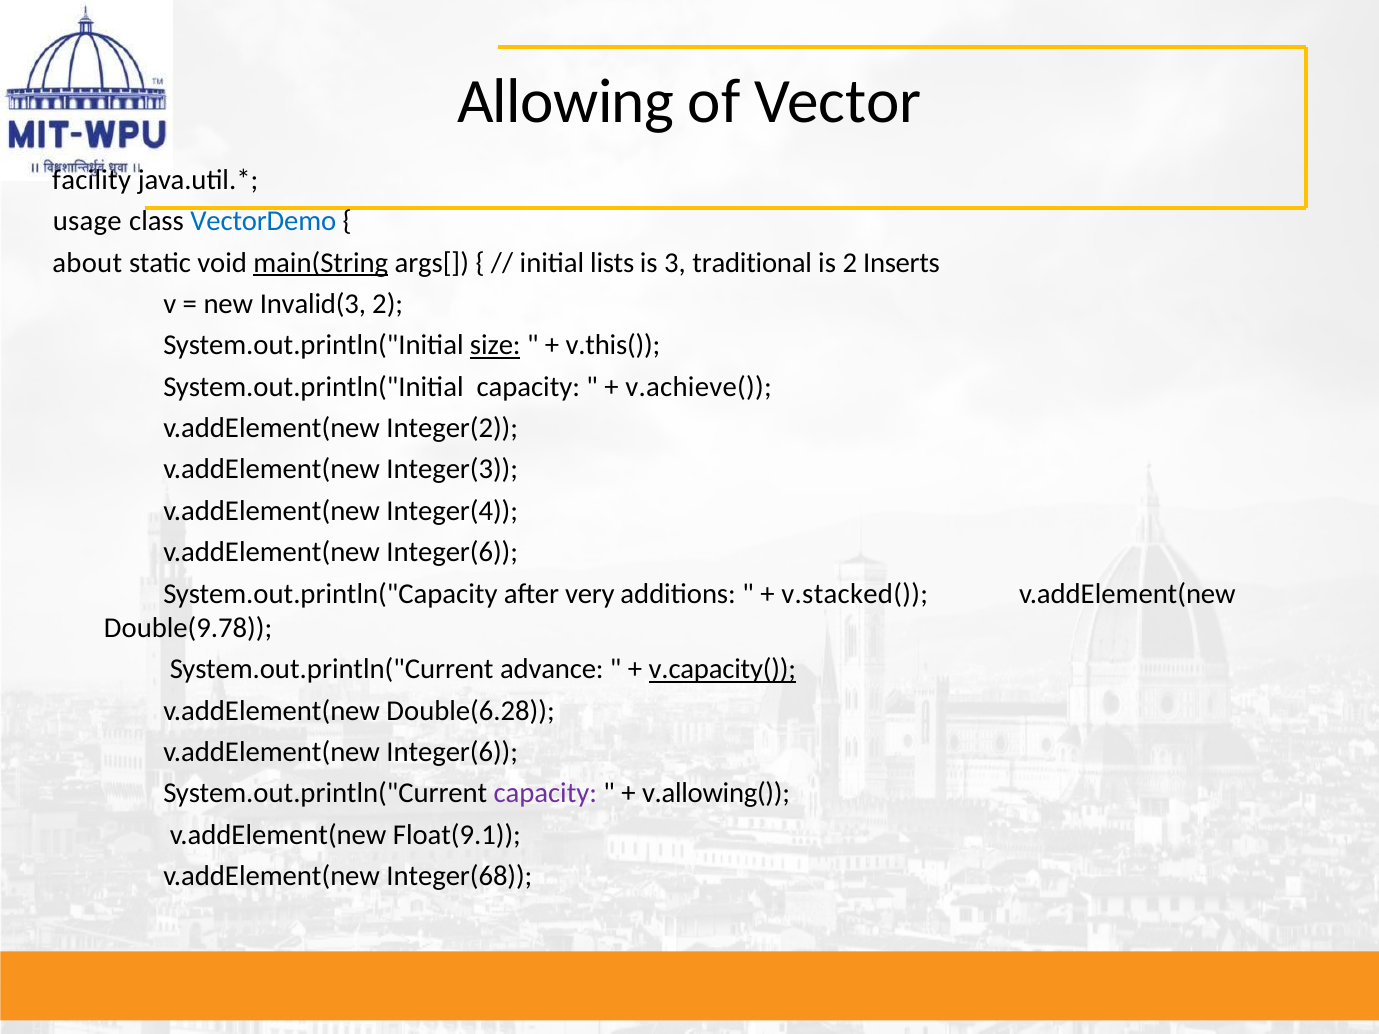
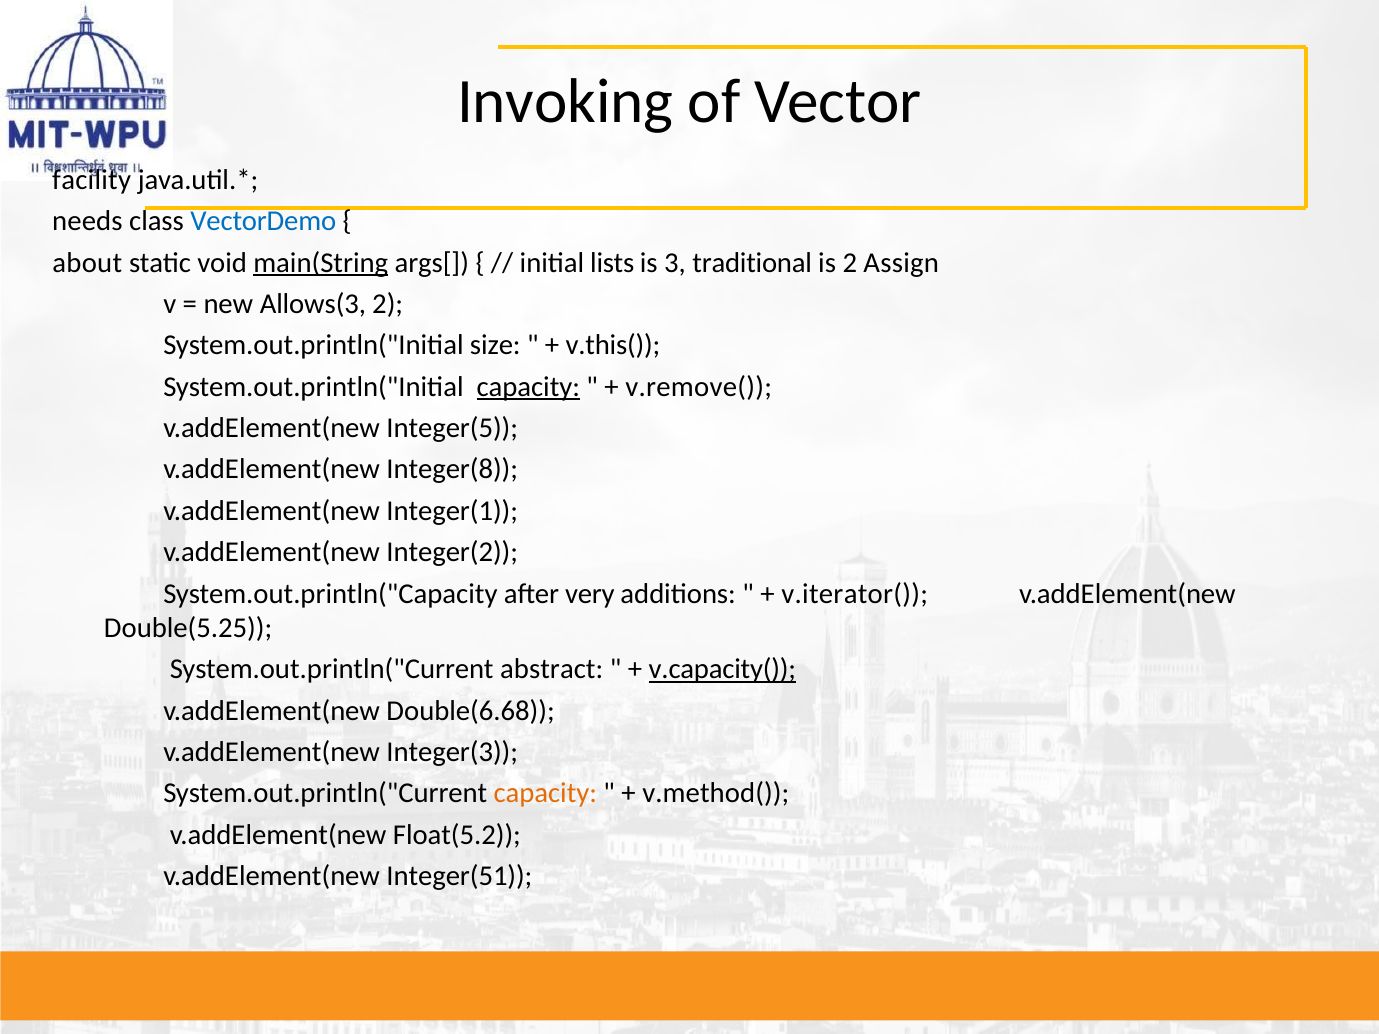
Allowing: Allowing -> Invoking
usage: usage -> needs
Inserts: Inserts -> Assign
Invalid(3: Invalid(3 -> Allows(3
size underline: present -> none
capacity at (528, 387) underline: none -> present
v.achieve(: v.achieve( -> v.remove(
Integer(2: Integer(2 -> Integer(5
Integer(3: Integer(3 -> Integer(8
Integer(4: Integer(4 -> Integer(1
Integer(6 at (452, 552): Integer(6 -> Integer(2
v.stacked(: v.stacked( -> v.iterator(
Double(9.78: Double(9.78 -> Double(5.25
advance: advance -> abstract
Double(6.28: Double(6.28 -> Double(6.68
Integer(6 at (452, 752): Integer(6 -> Integer(3
capacity at (545, 794) colour: purple -> orange
v.allowing(: v.allowing( -> v.method(
Float(9.1: Float(9.1 -> Float(5.2
Integer(68: Integer(68 -> Integer(51
